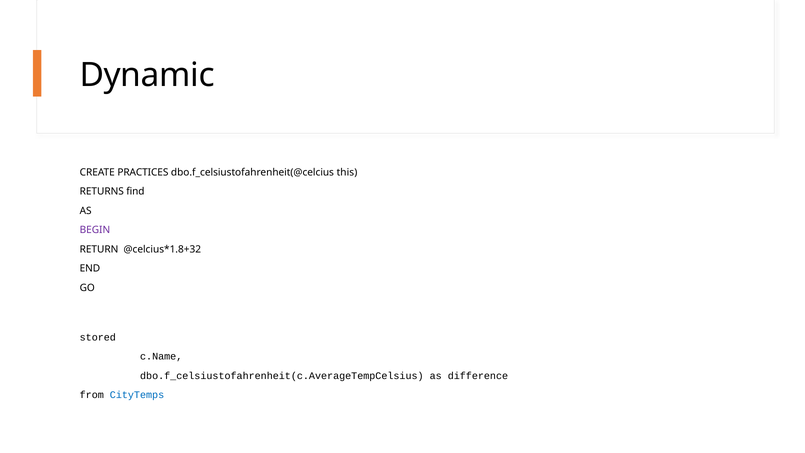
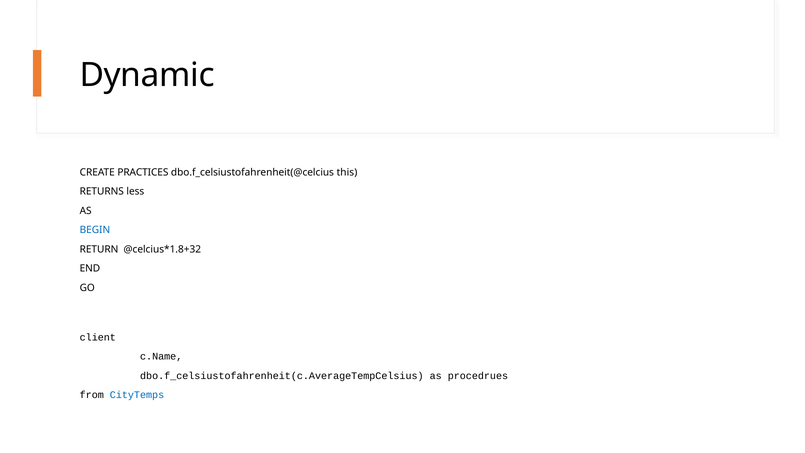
find: find -> less
BEGIN colour: purple -> blue
stored: stored -> client
difference: difference -> procedrues
